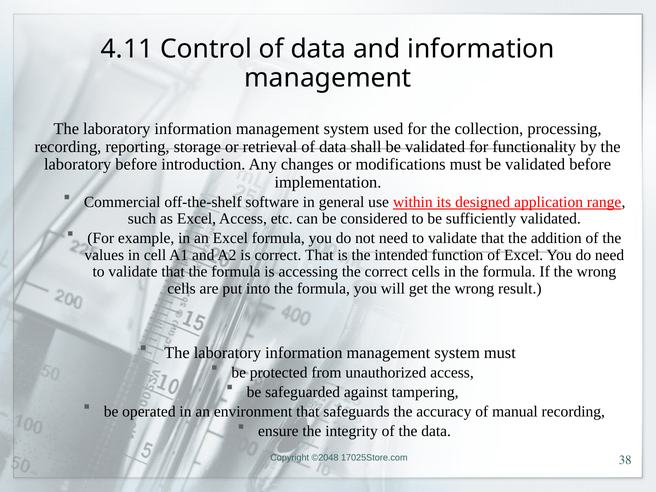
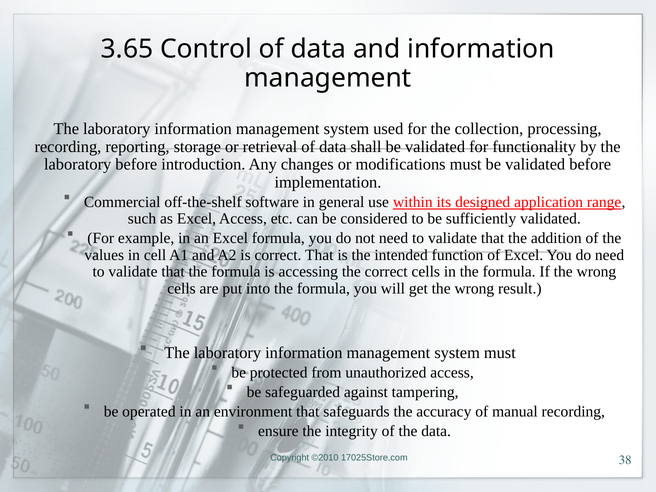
4.11: 4.11 -> 3.65
©2048: ©2048 -> ©2010
